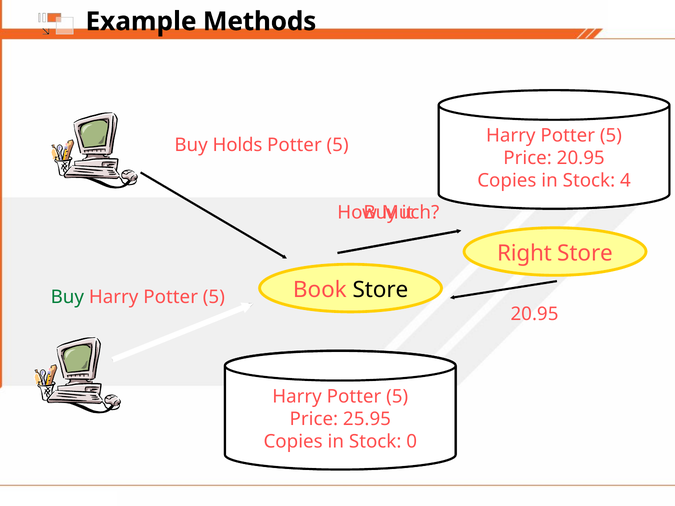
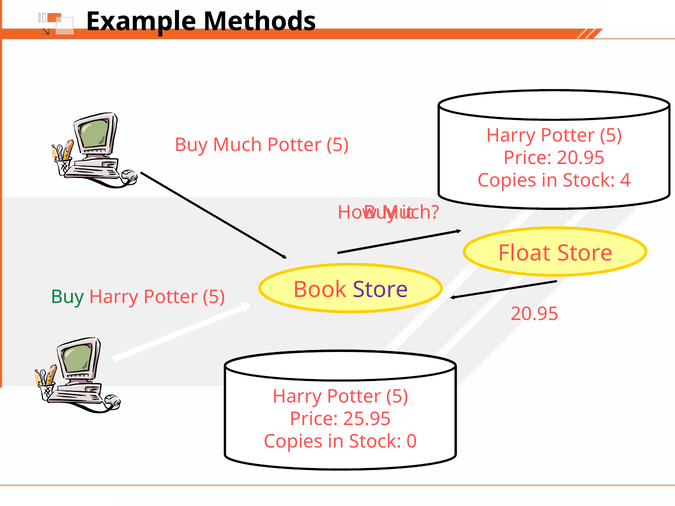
Buy Holds: Holds -> Much
Right: Right -> Float
Store at (380, 290) colour: black -> purple
